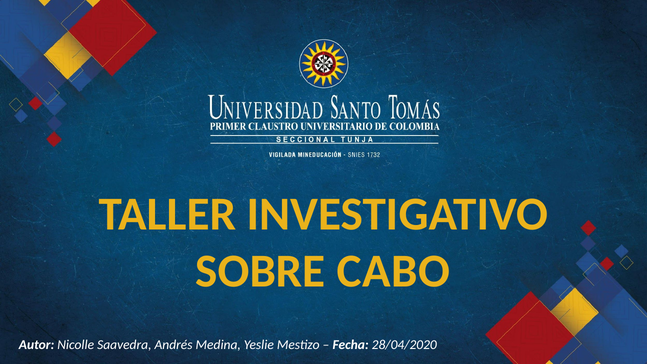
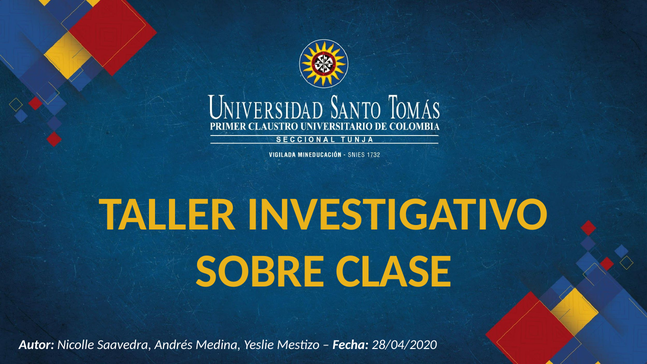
CABO: CABO -> CLASE
